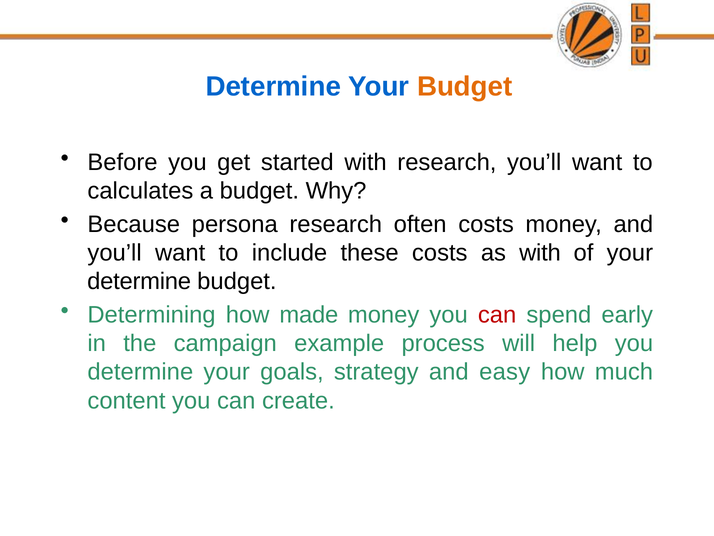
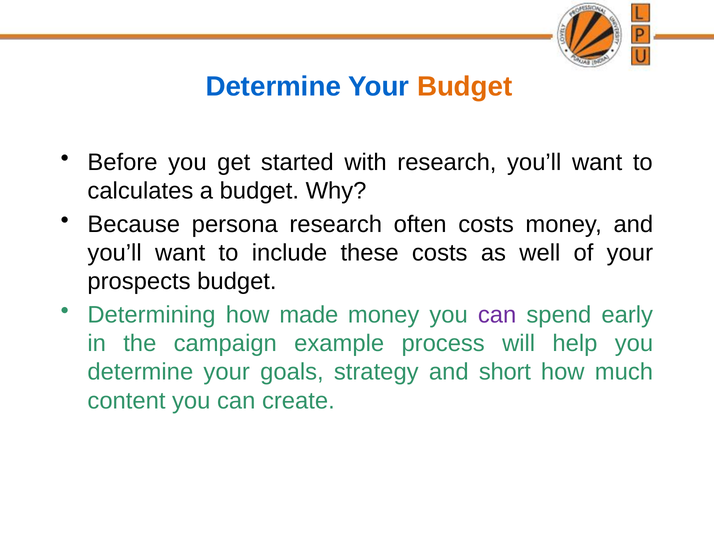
as with: with -> well
determine at (139, 281): determine -> prospects
can at (497, 315) colour: red -> purple
easy: easy -> short
